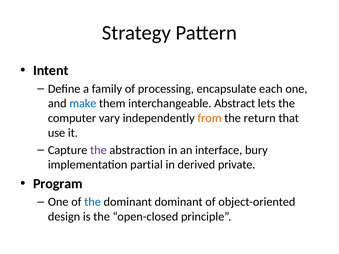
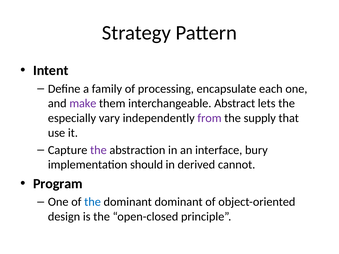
make colour: blue -> purple
computer: computer -> especially
from colour: orange -> purple
return: return -> supply
partial: partial -> should
private: private -> cannot
